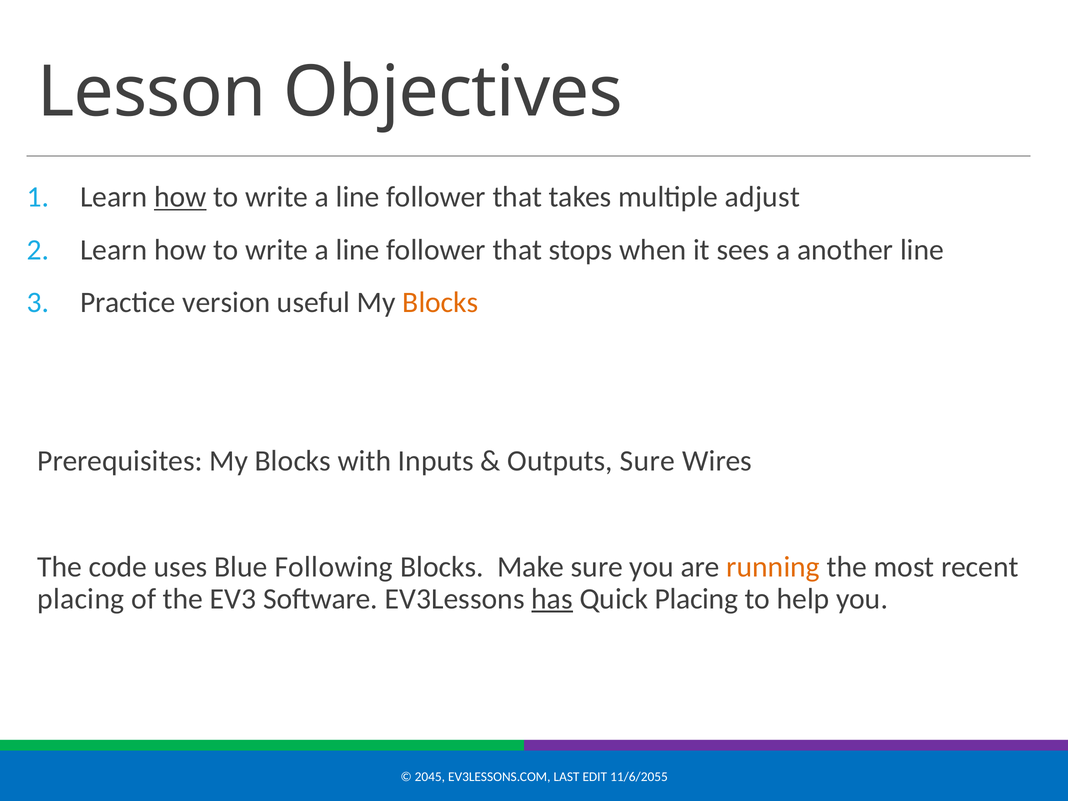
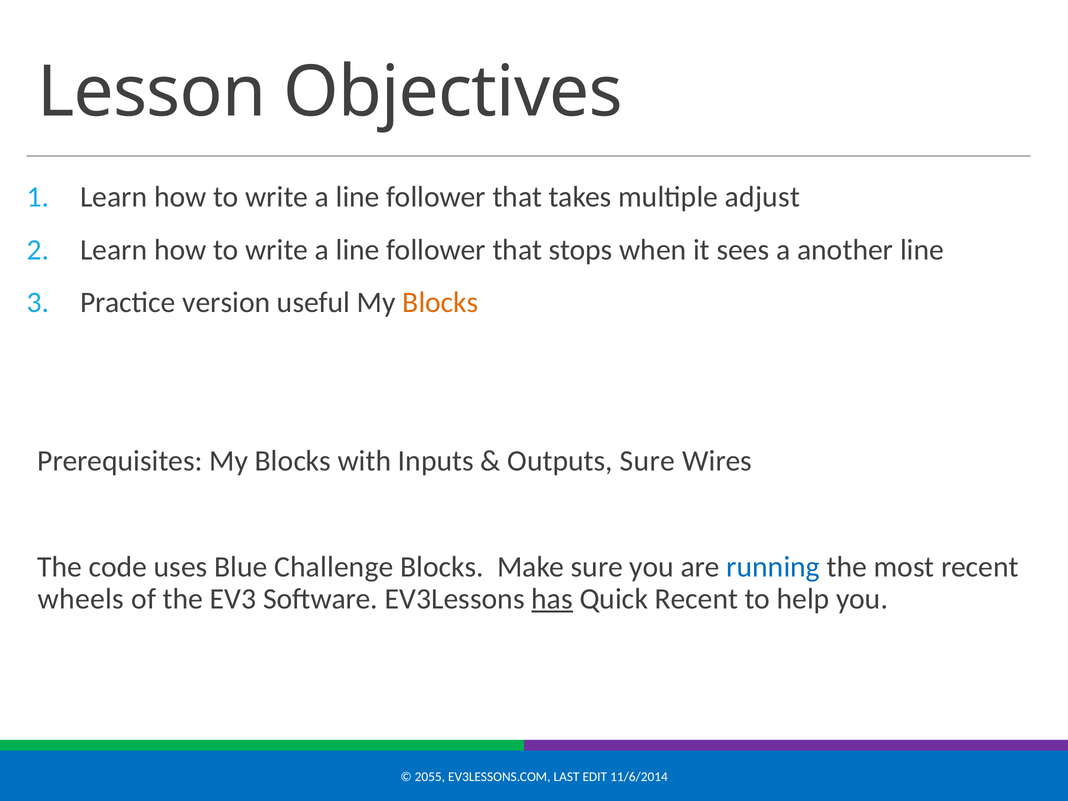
how at (180, 197) underline: present -> none
Following: Following -> Challenge
running colour: orange -> blue
placing at (81, 599): placing -> wheels
Quick Placing: Placing -> Recent
2045: 2045 -> 2055
11/6/2055: 11/6/2055 -> 11/6/2014
